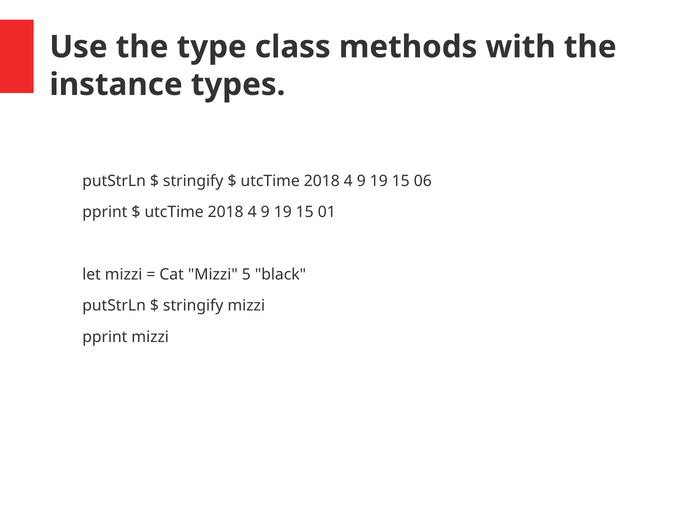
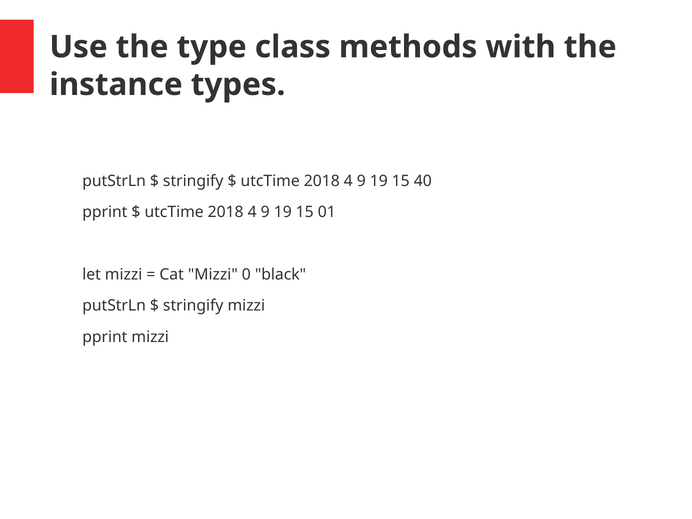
06: 06 -> 40
5: 5 -> 0
